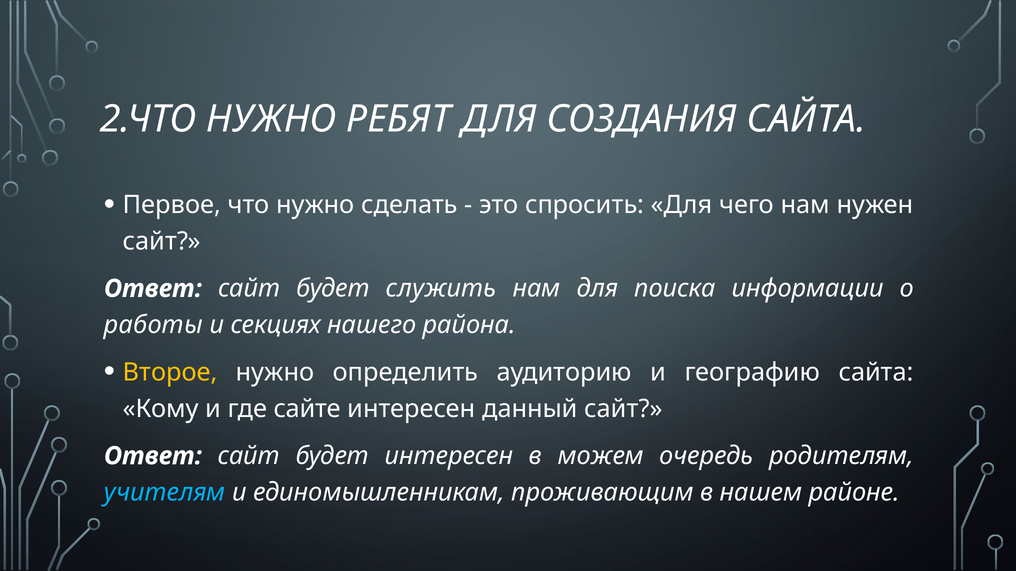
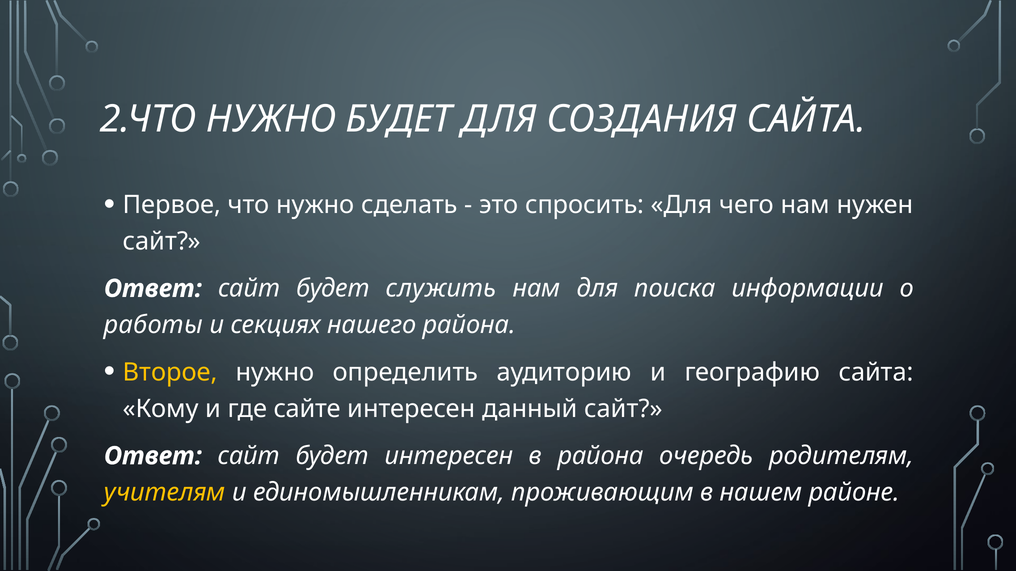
НУЖНО РЕБЯТ: РЕБЯТ -> БУДЕТ
в можем: можем -> района
учителям colour: light blue -> yellow
